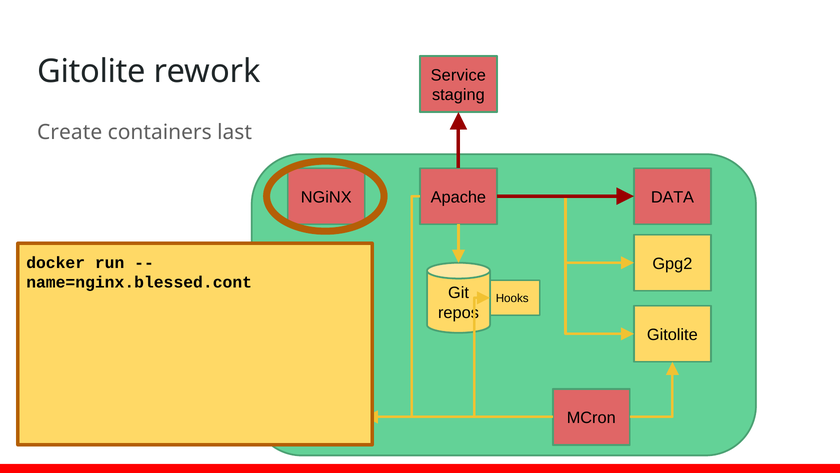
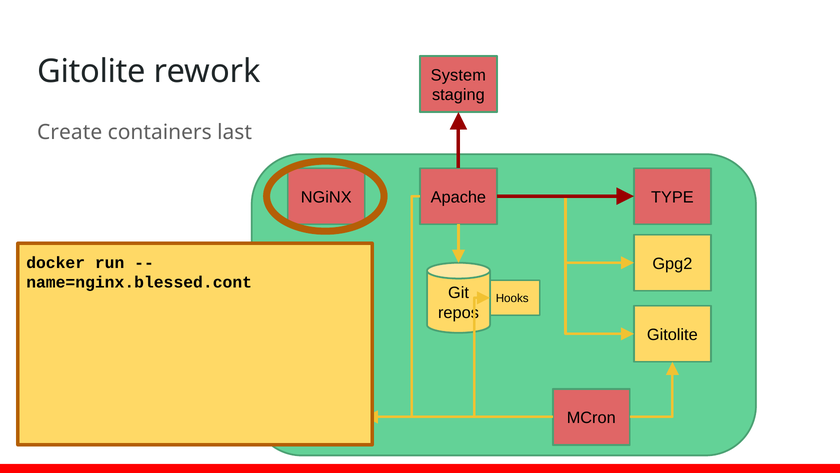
Service: Service -> System
Apache DATA: DATA -> TYPE
